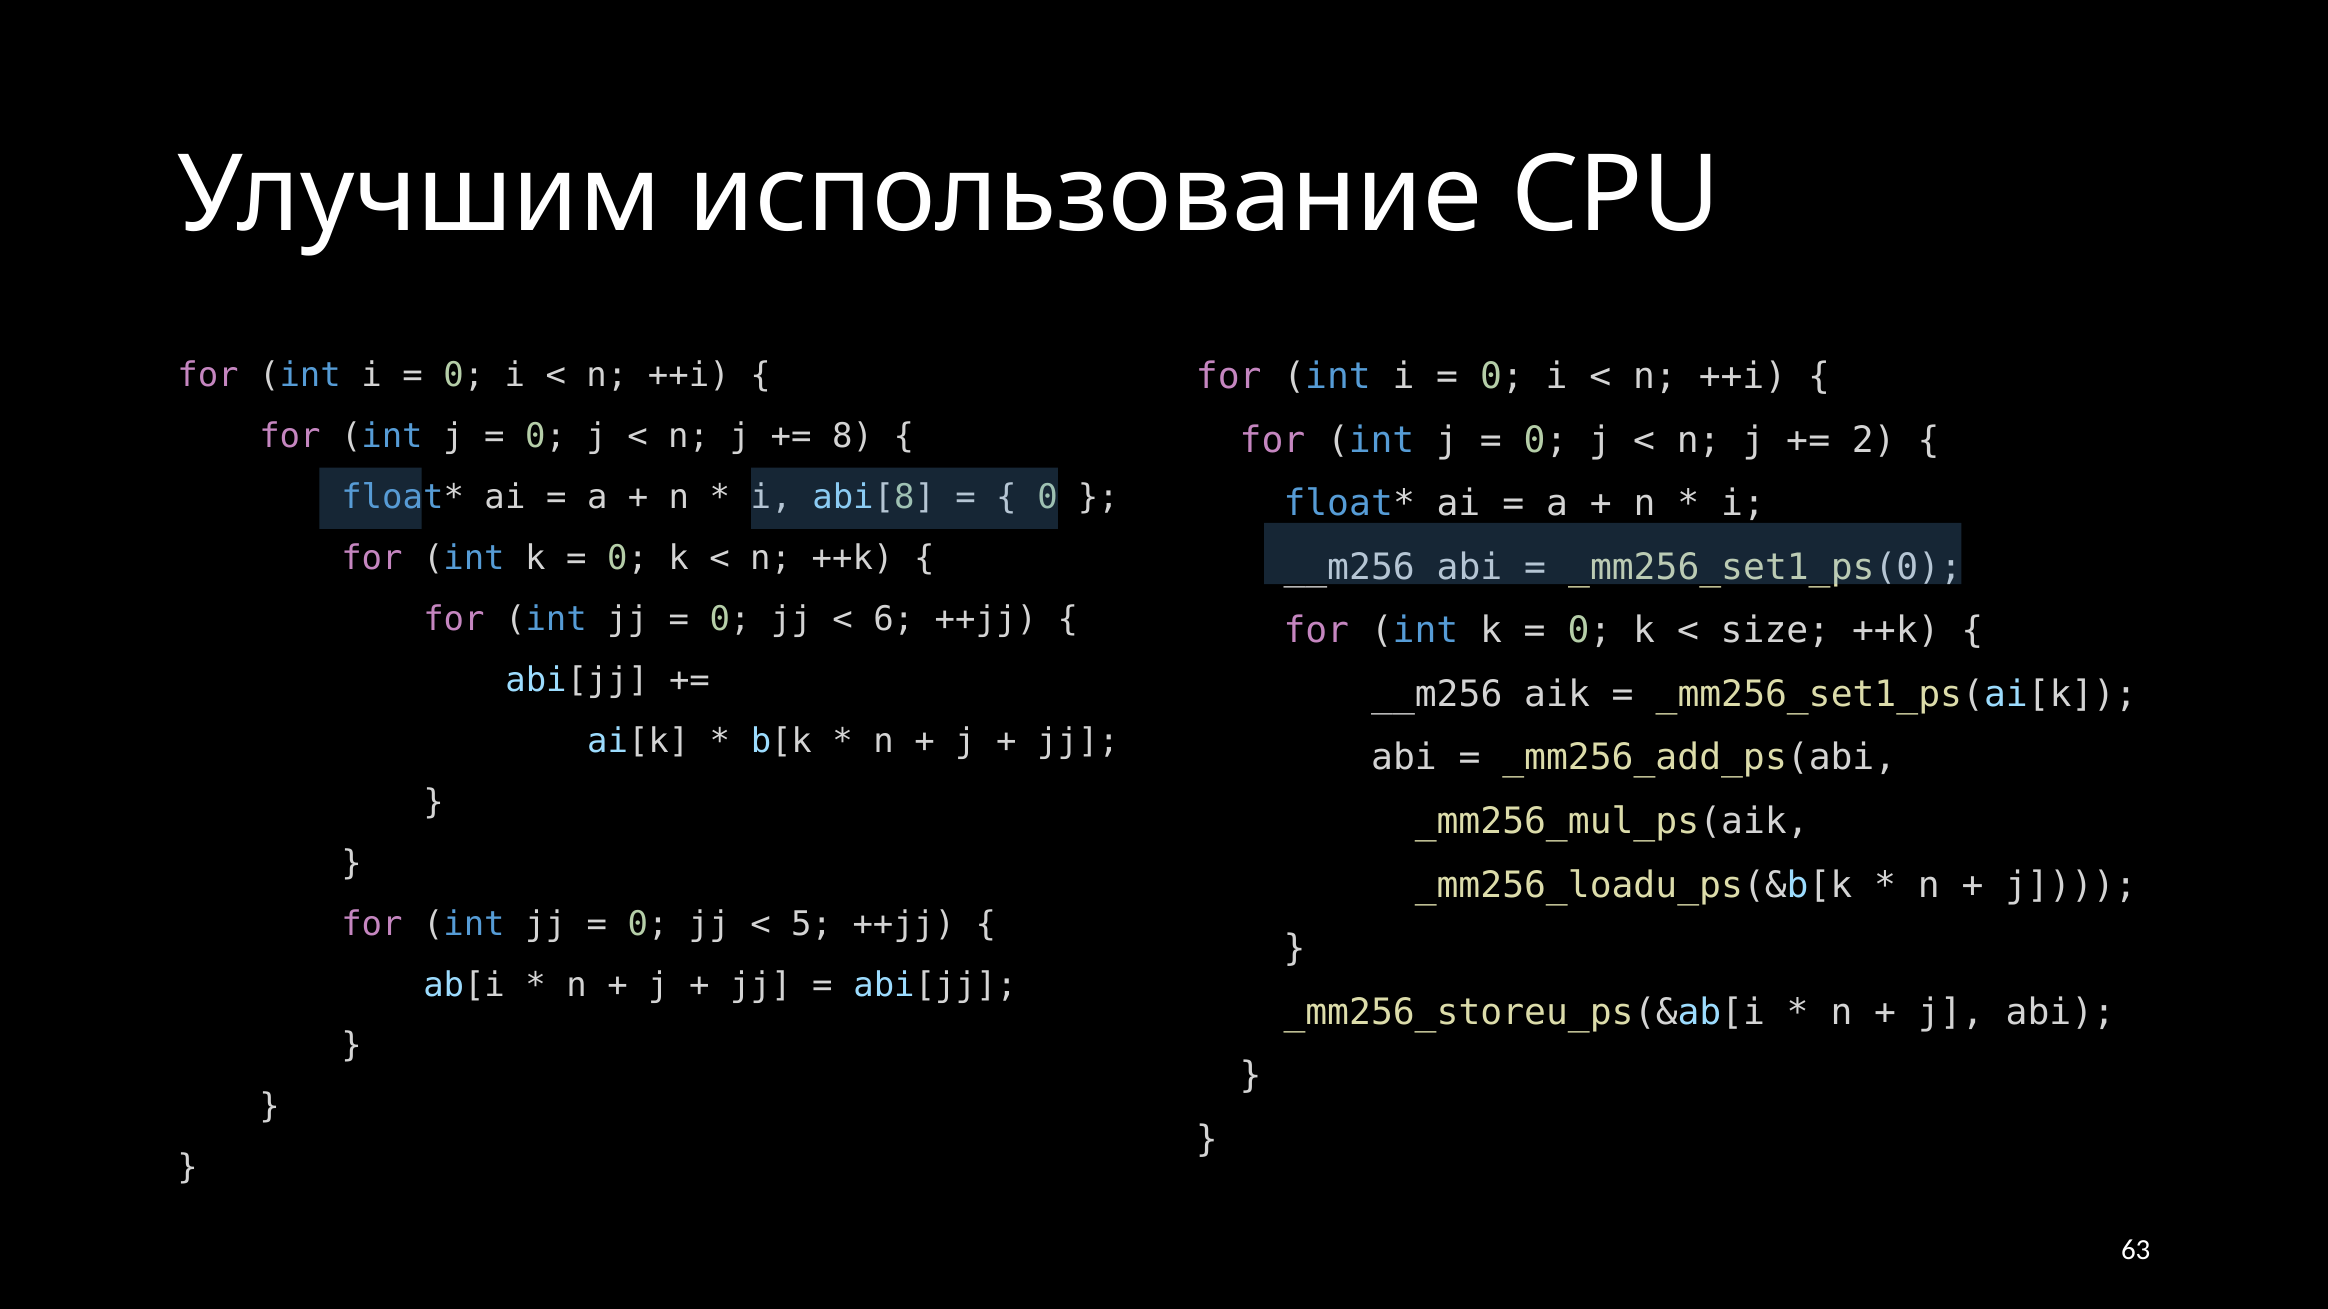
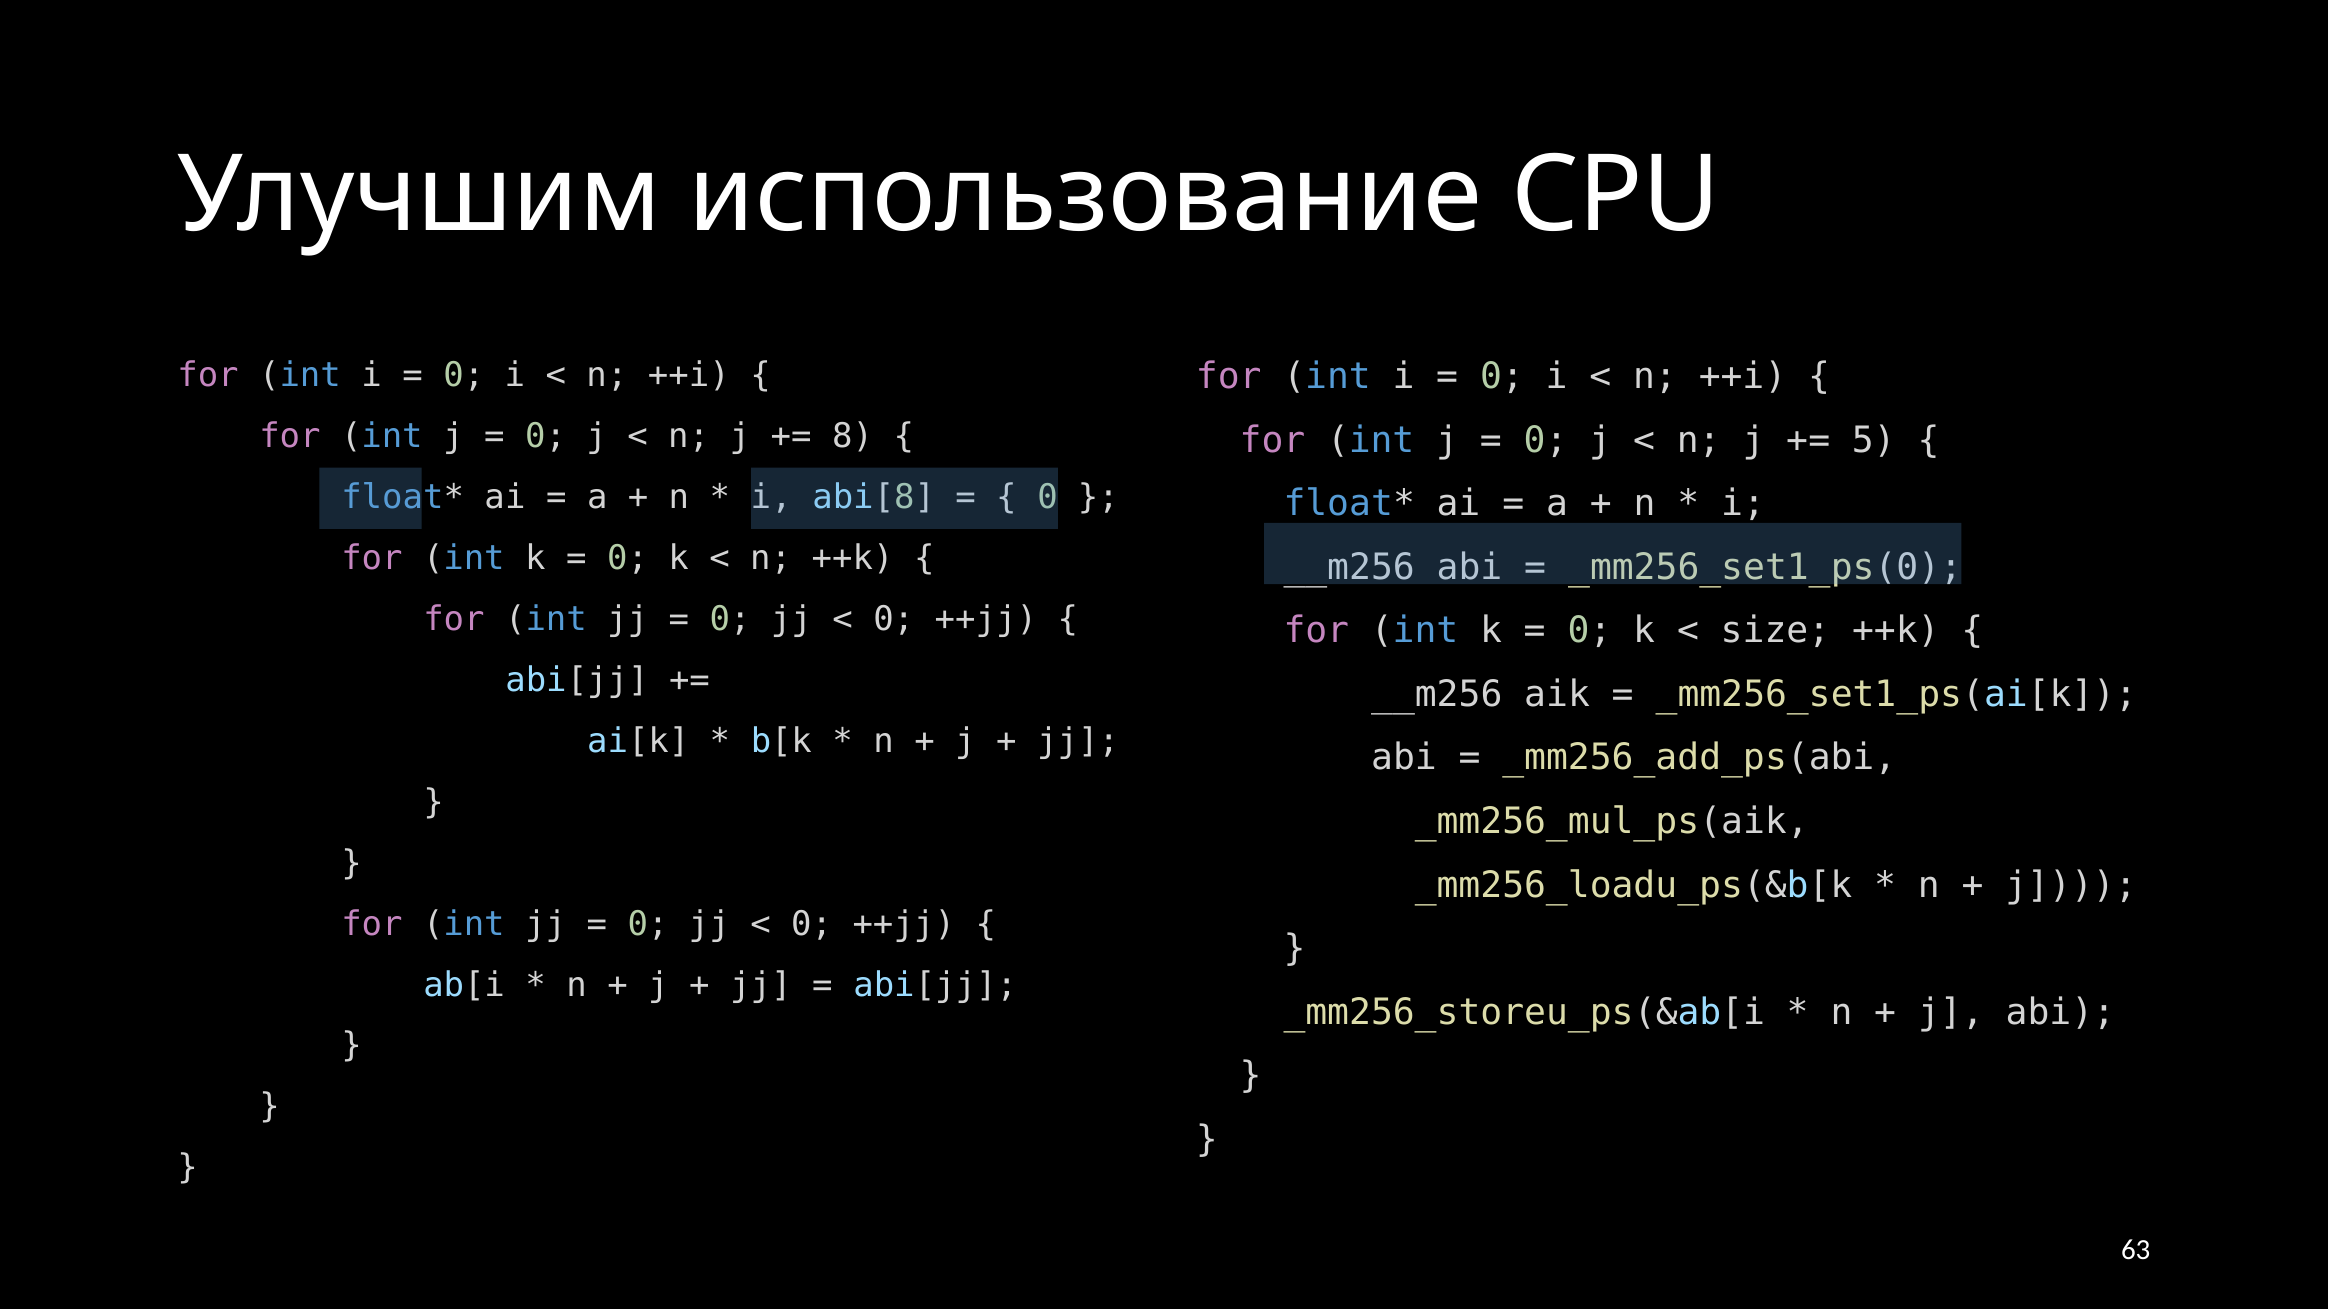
2: 2 -> 5
6 at (894, 619): 6 -> 0
5 at (812, 924): 5 -> 0
